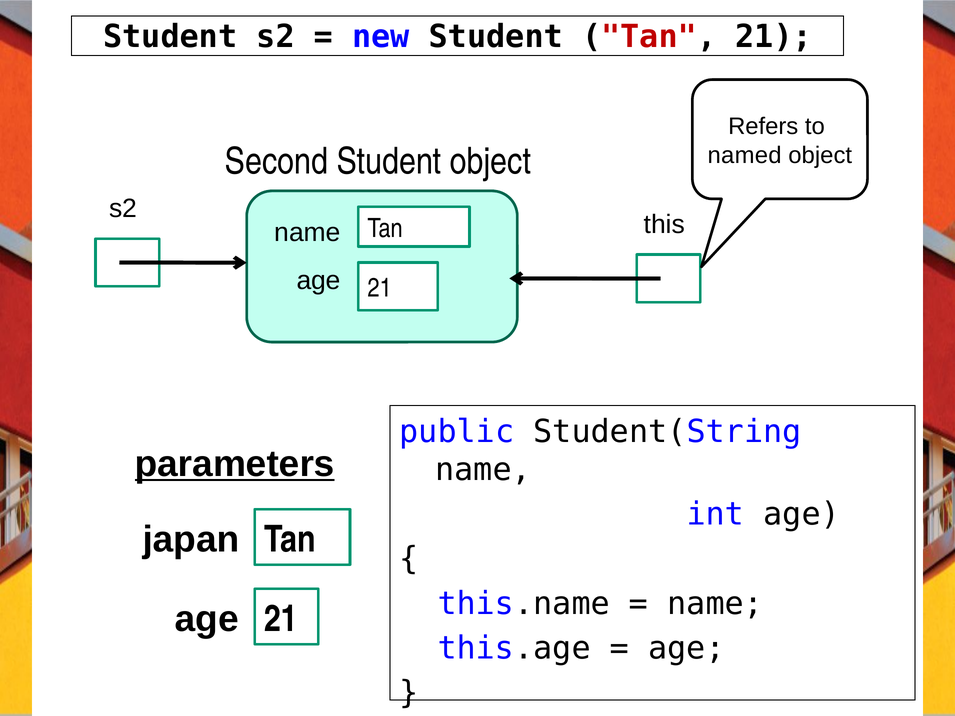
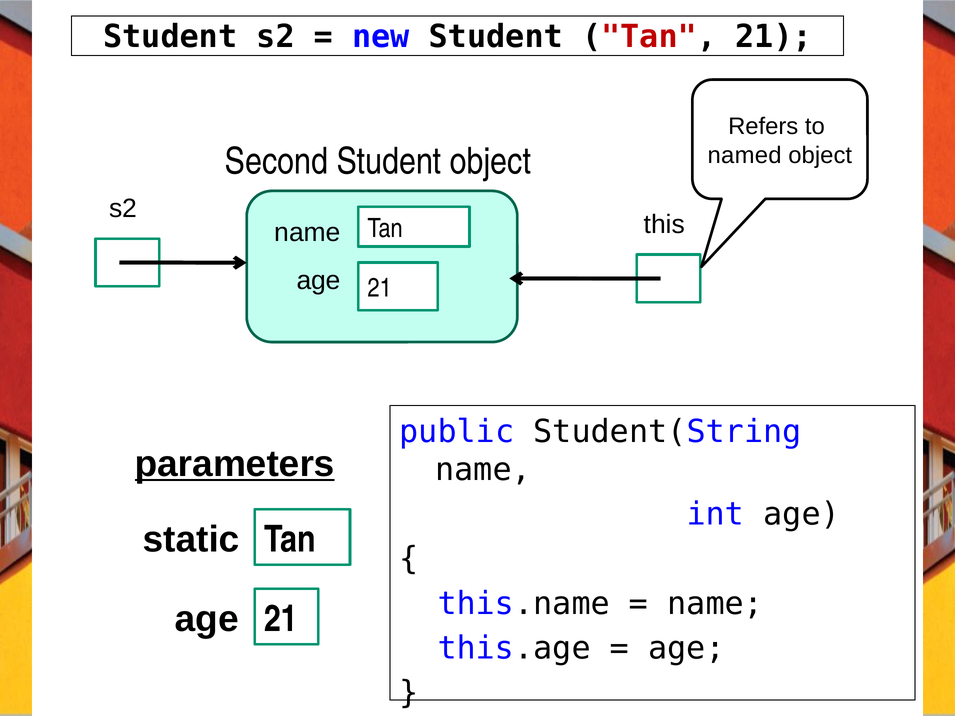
japan: japan -> static
